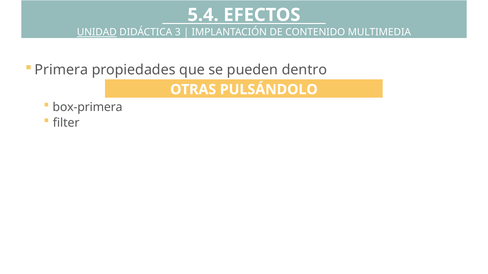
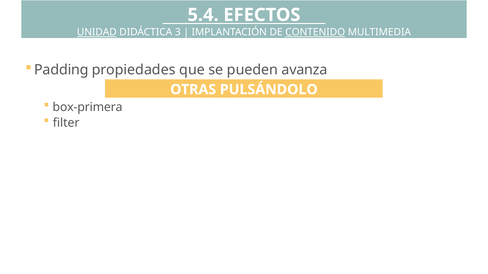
CONTENIDO underline: none -> present
Primera: Primera -> Padding
dentro: dentro -> avanza
